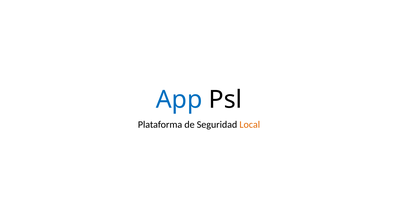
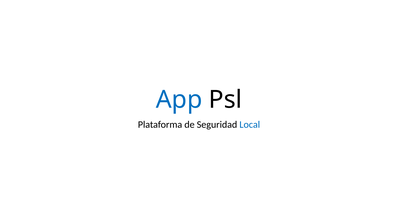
Local colour: orange -> blue
